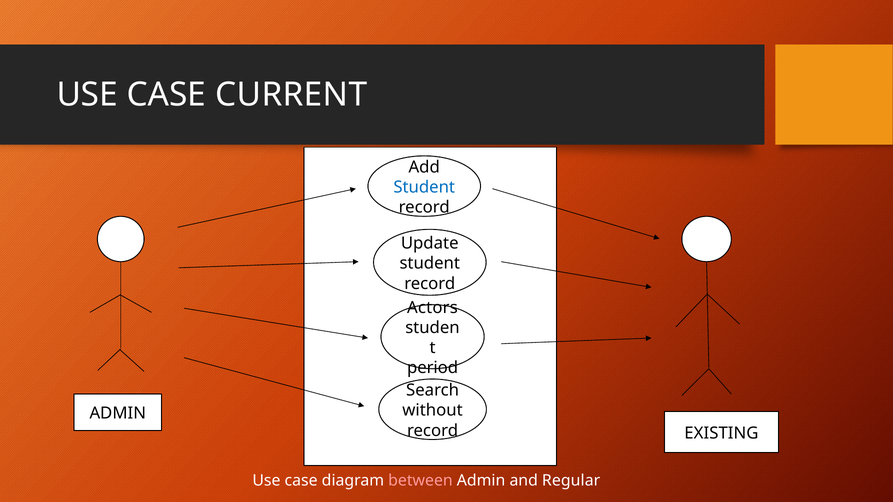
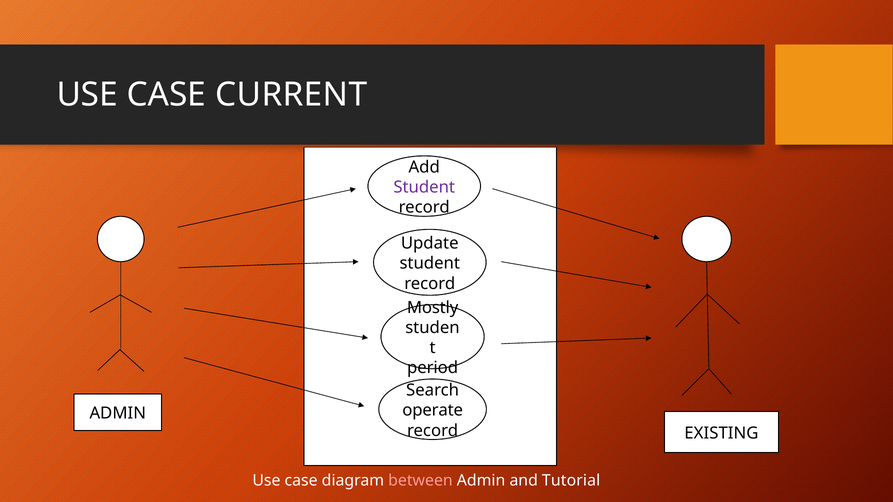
Student at (424, 187) colour: blue -> purple
Actors: Actors -> Mostly
without: without -> operate
Regular: Regular -> Tutorial
